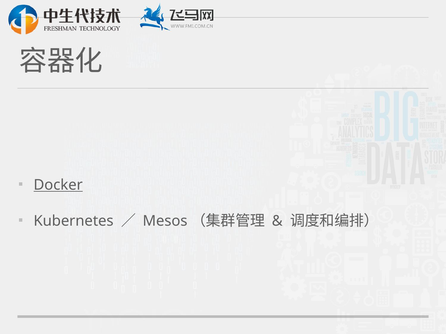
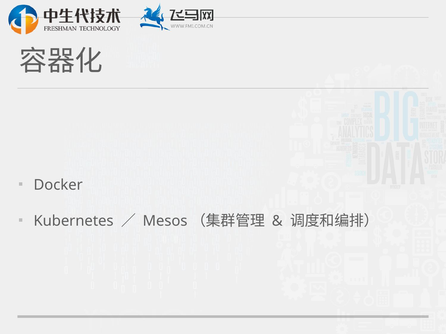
Docker underline: present -> none
